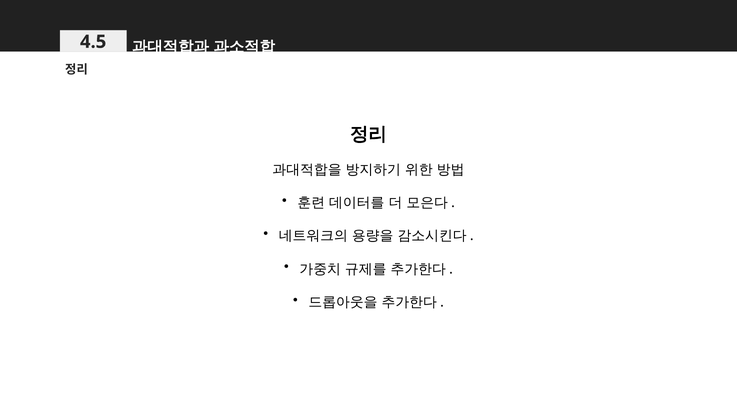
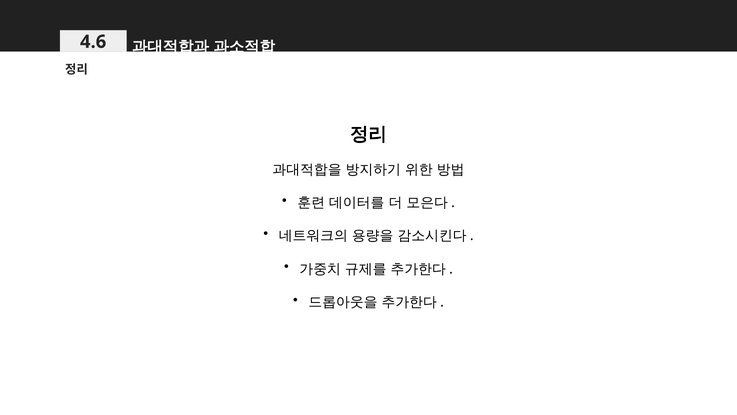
4.5: 4.5 -> 4.6
